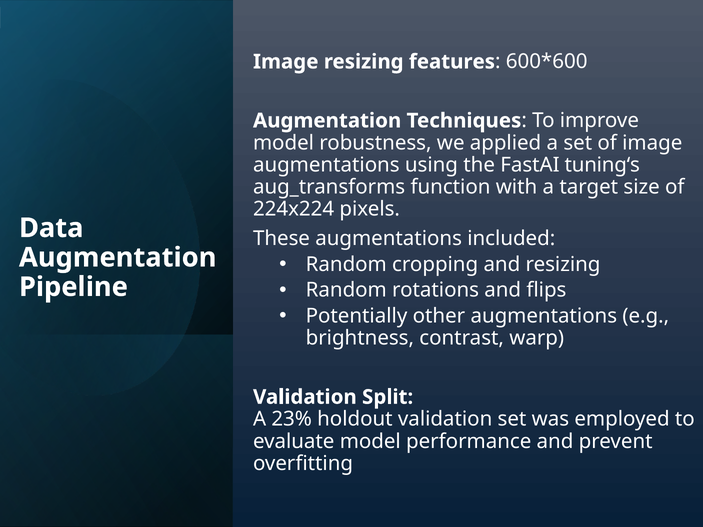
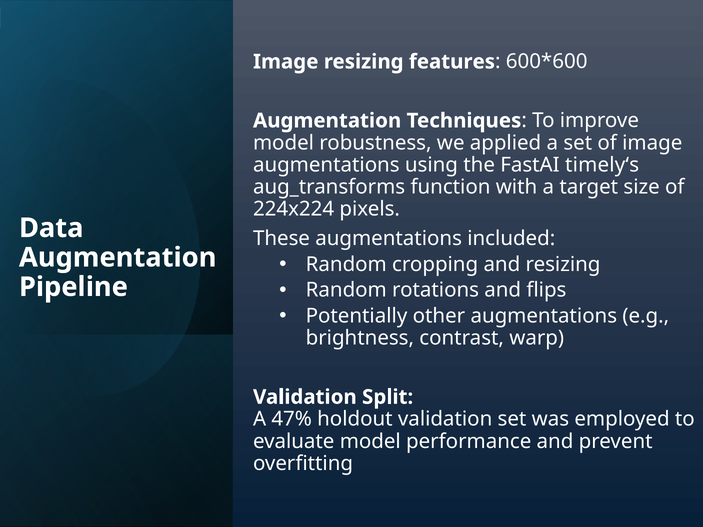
tuning‘s: tuning‘s -> timely‘s
23%: 23% -> 47%
